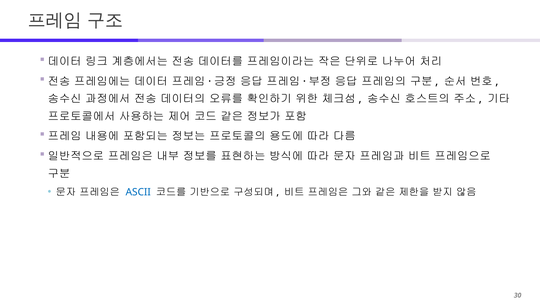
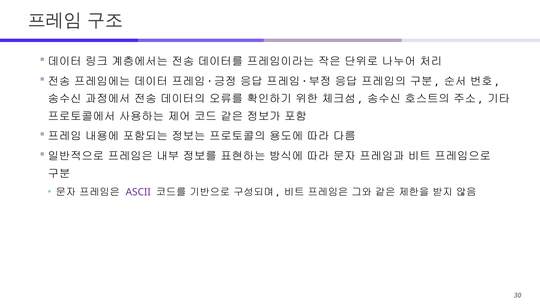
ASCII colour: blue -> purple
